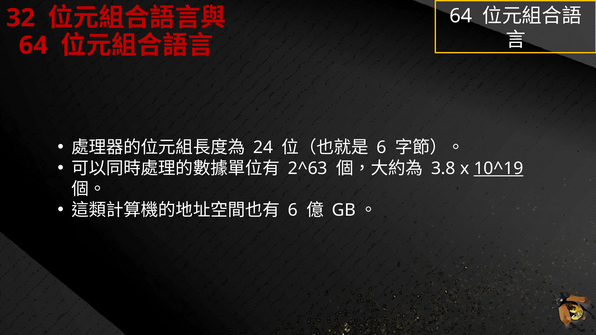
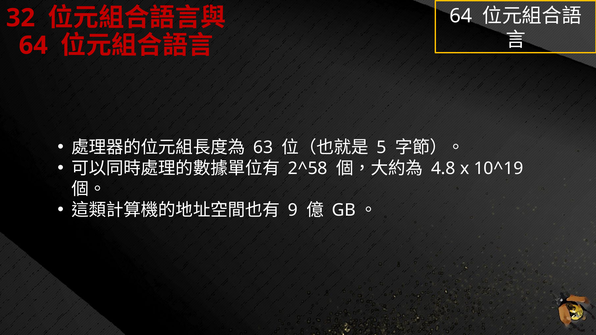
24: 24 -> 63
6 at (381, 148): 6 -> 5
2^63: 2^63 -> 2^58
3.8: 3.8 -> 4.8
10^19 underline: present -> none
6 at (293, 210): 6 -> 9
